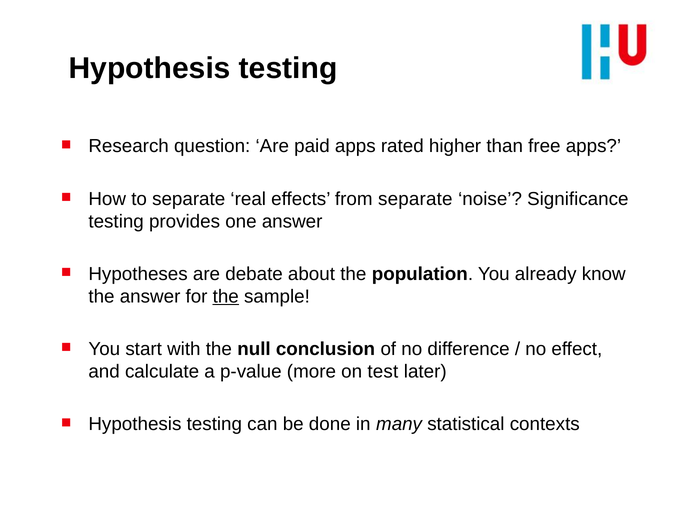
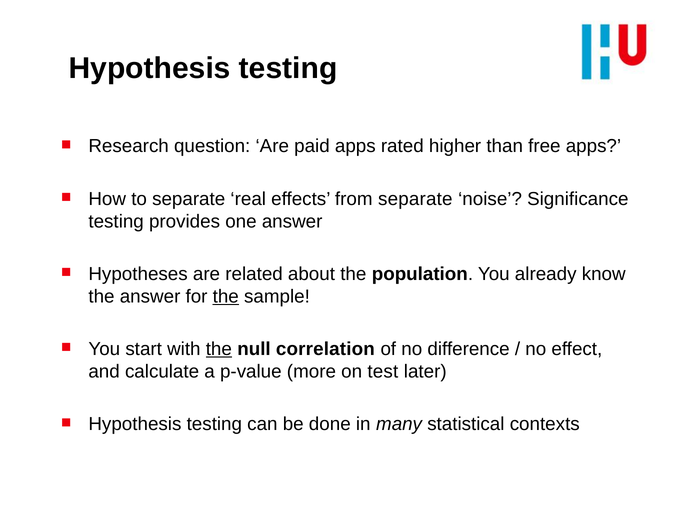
debate: debate -> related
the at (219, 349) underline: none -> present
conclusion: conclusion -> correlation
